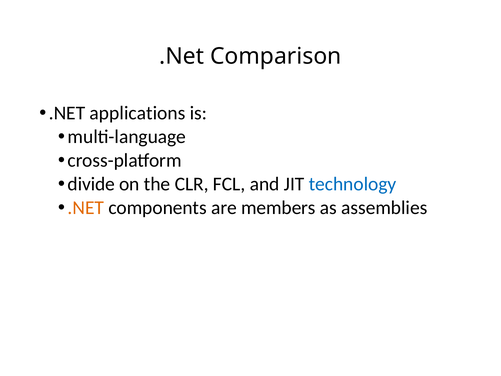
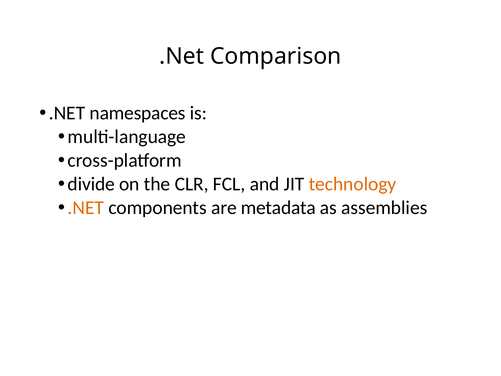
applications: applications -> namespaces
technology colour: blue -> orange
members: members -> metadata
